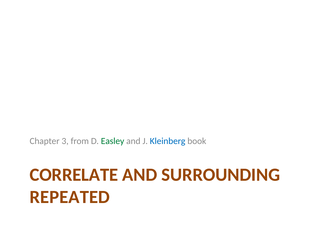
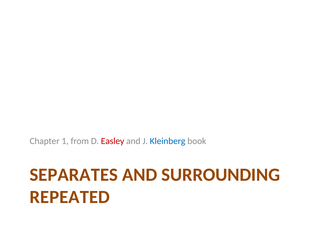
3: 3 -> 1
Easley colour: green -> red
CORRELATE: CORRELATE -> SEPARATES
